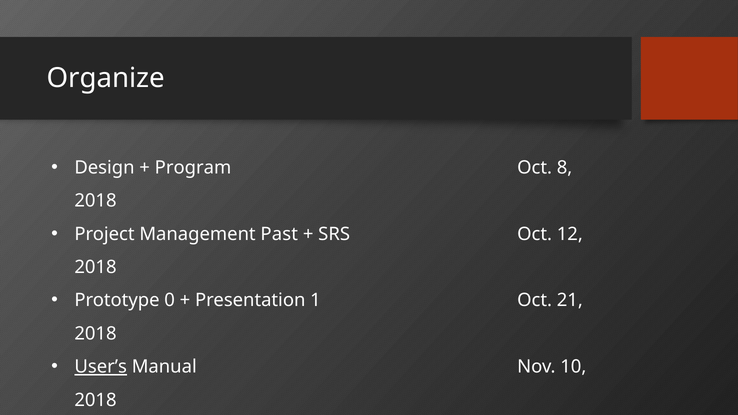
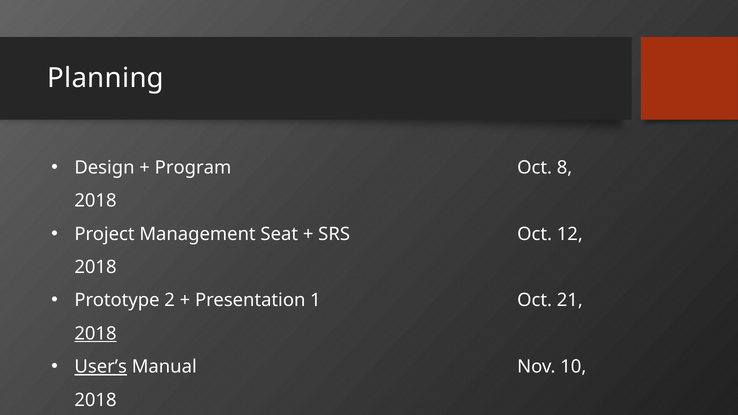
Organize: Organize -> Planning
Past: Past -> Seat
0 at (170, 300): 0 -> 2
2018 at (95, 334) underline: none -> present
